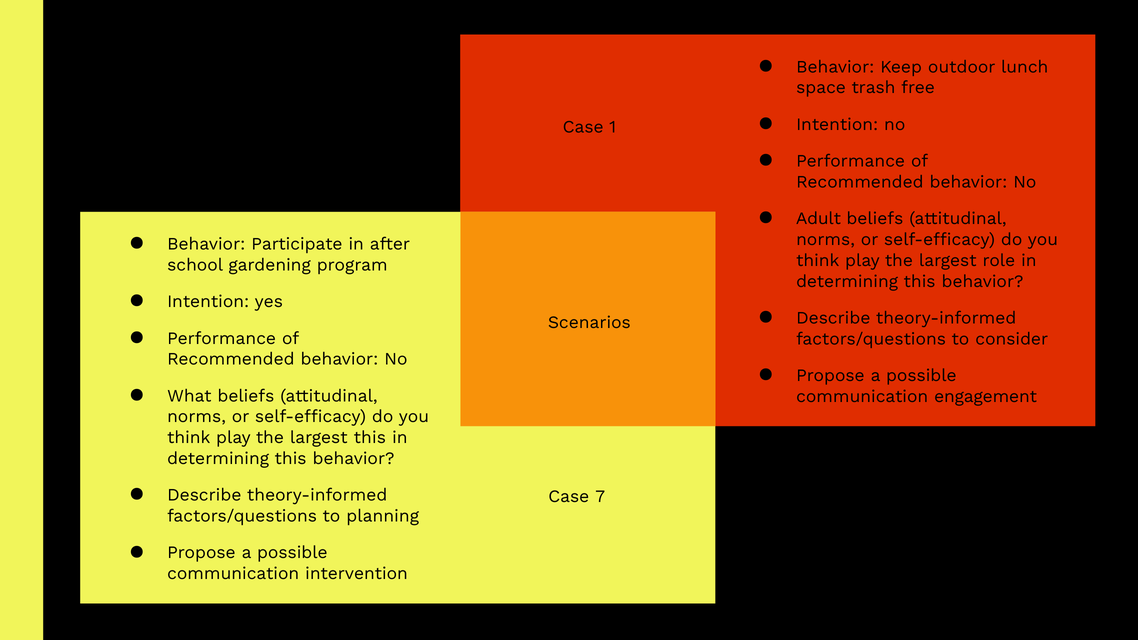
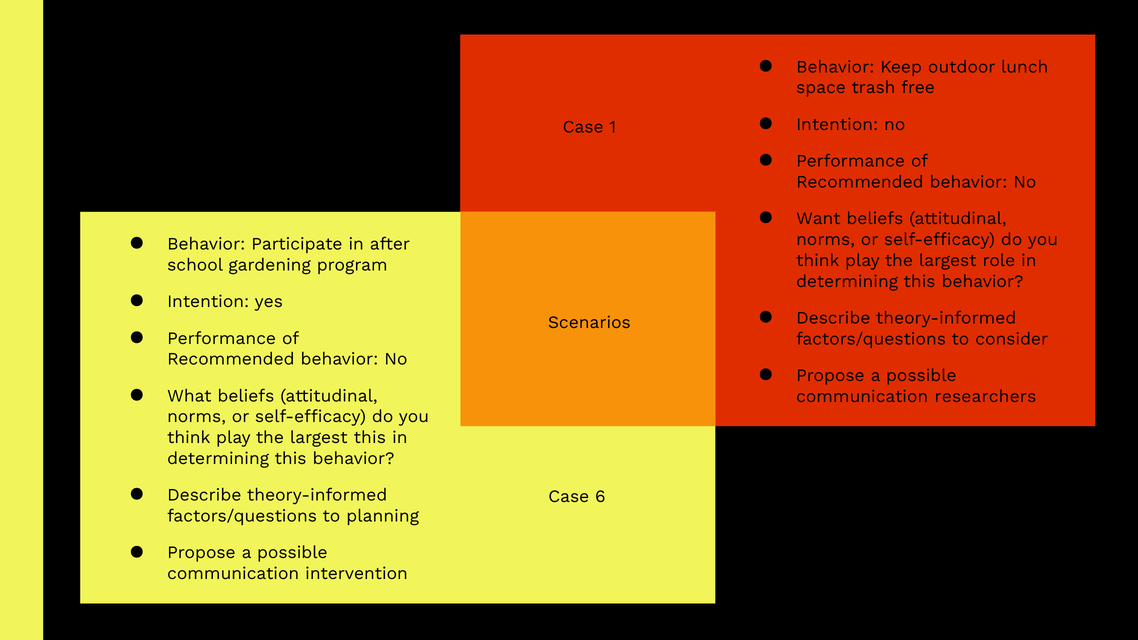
Adult: Adult -> Want
engagement: engagement -> researchers
7: 7 -> 6
